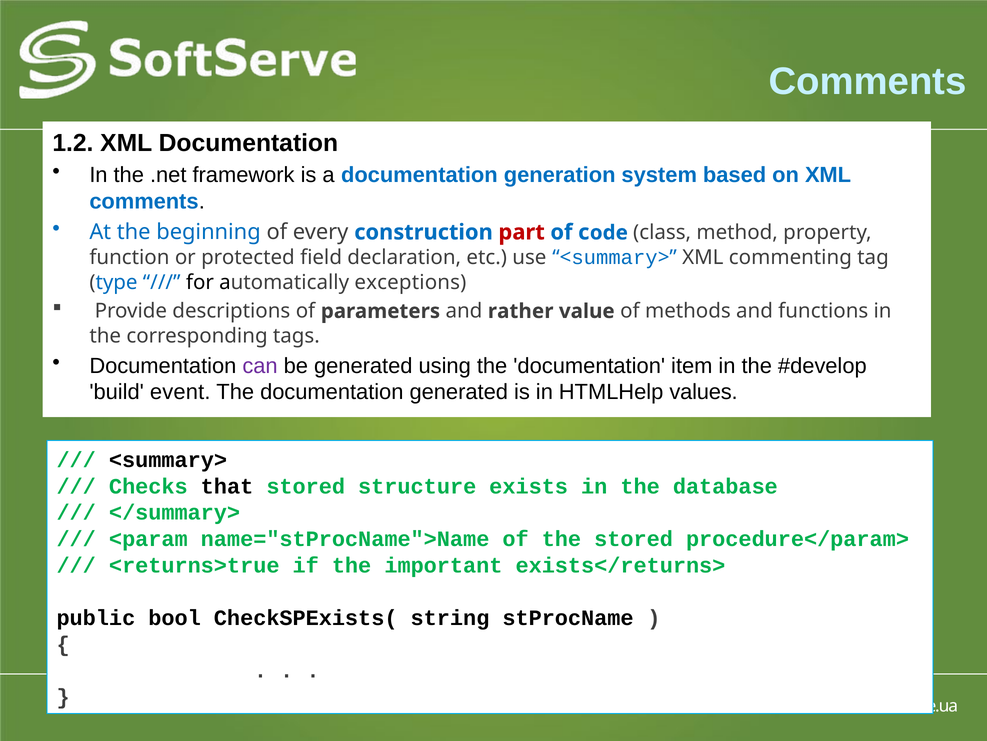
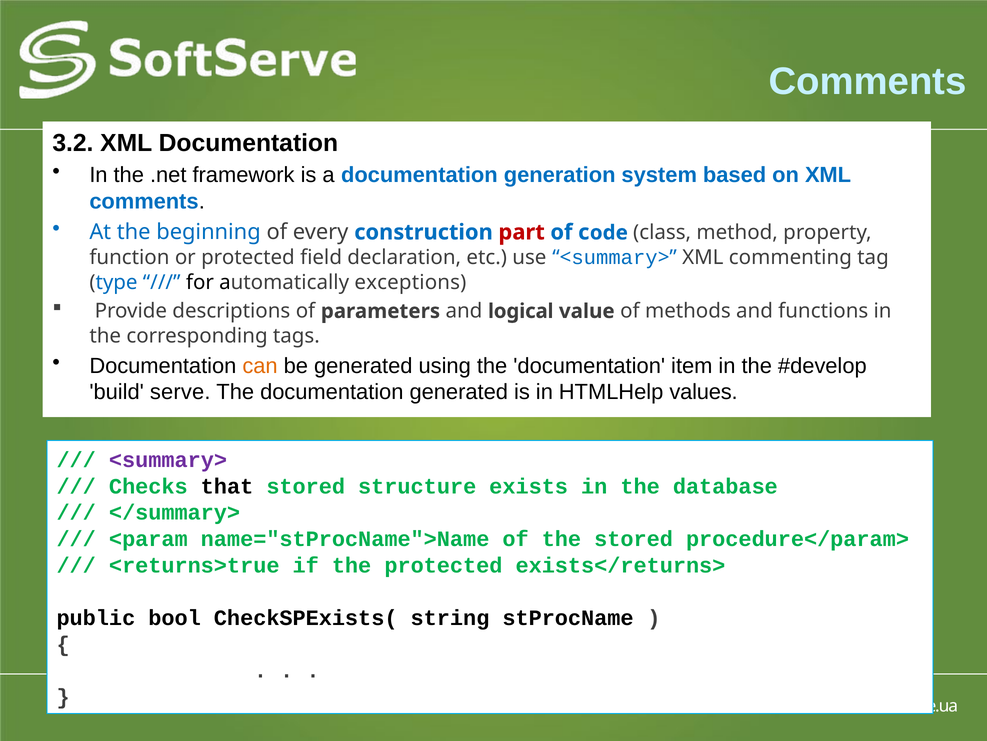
1.2: 1.2 -> 3.2
rather: rather -> logical
can colour: purple -> orange
event: event -> serve
<summary> at (168, 460) colour: black -> purple
the important: important -> protected
